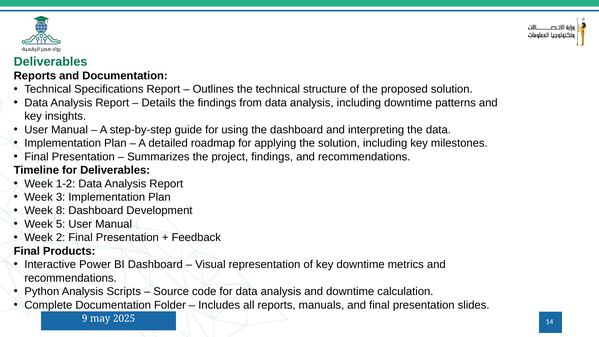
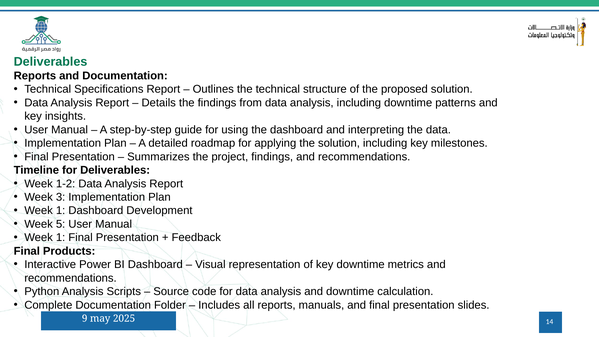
8 at (61, 211): 8 -> 1
2 at (61, 238): 2 -> 1
